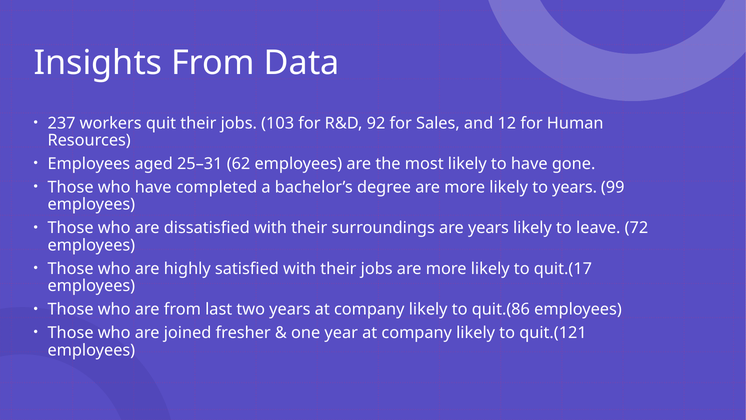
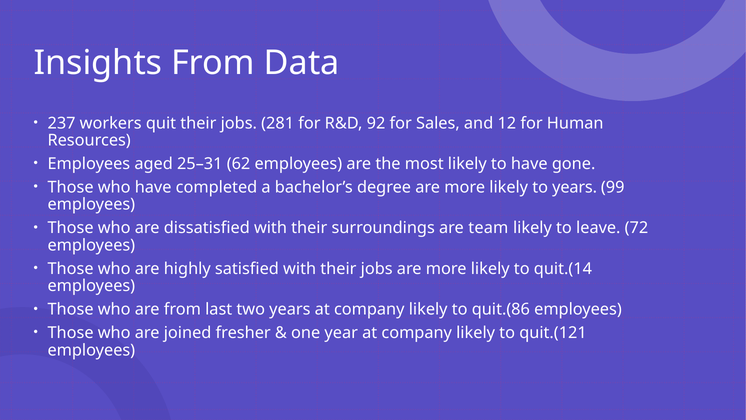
103: 103 -> 281
are years: years -> team
quit.(17: quit.(17 -> quit.(14
